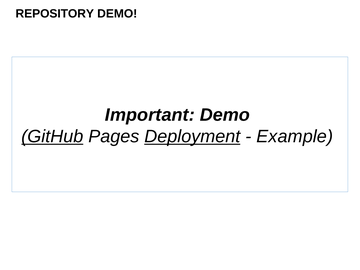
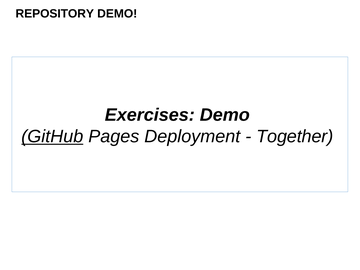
Important: Important -> Exercises
Deployment underline: present -> none
Example: Example -> Together
